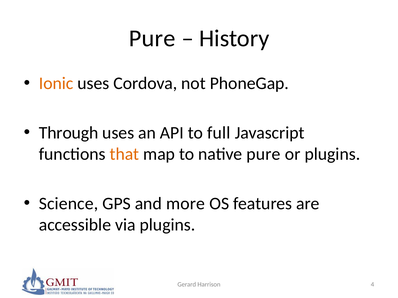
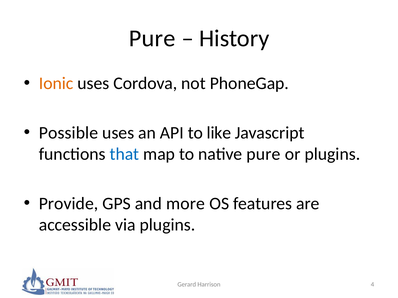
Through: Through -> Possible
full: full -> like
that colour: orange -> blue
Science: Science -> Provide
